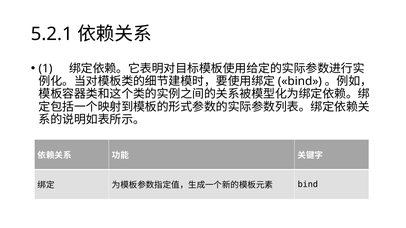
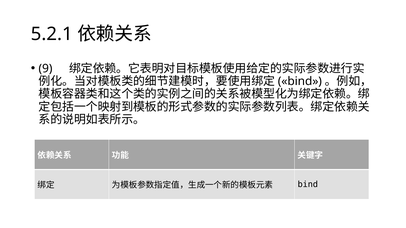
1: 1 -> 9
